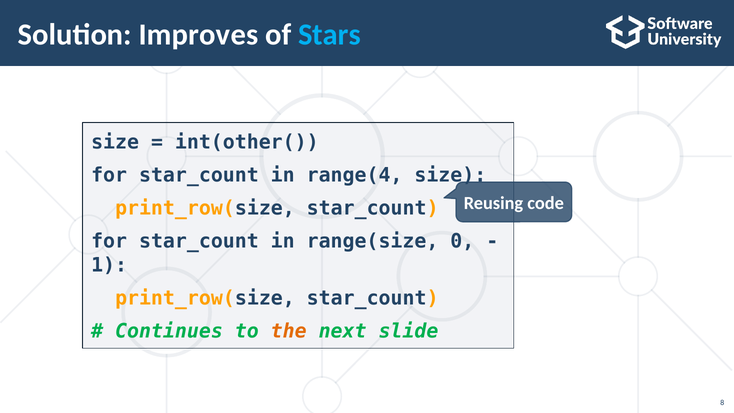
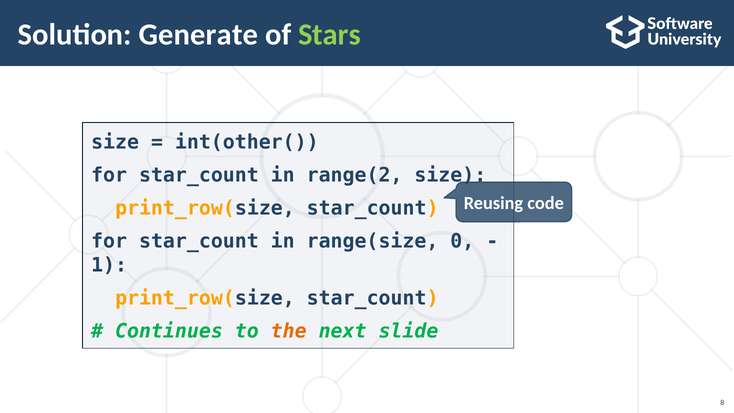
Improves: Improves -> Generate
Stars colour: light blue -> light green
range(4: range(4 -> range(2
